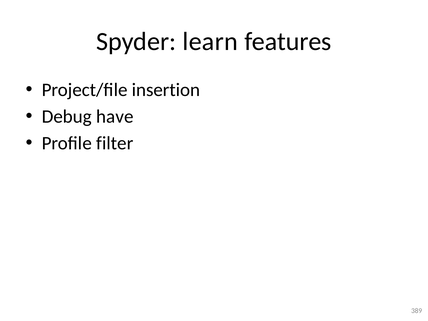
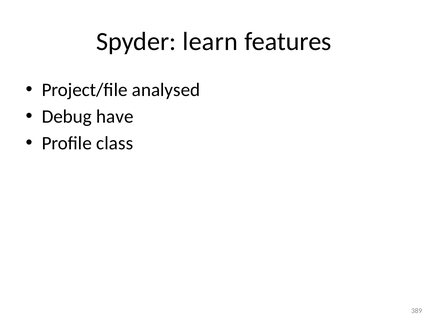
insertion: insertion -> analysed
filter: filter -> class
